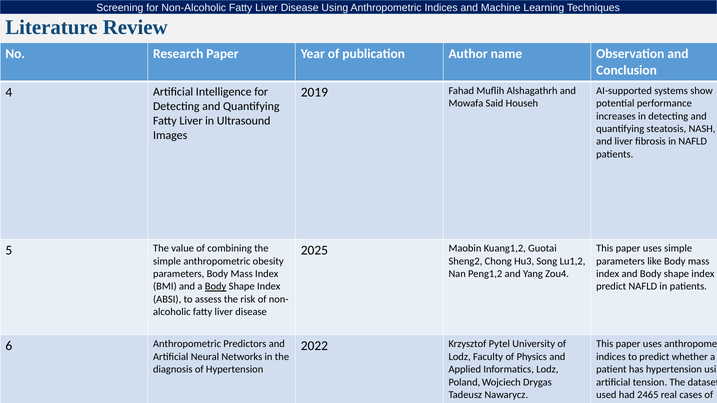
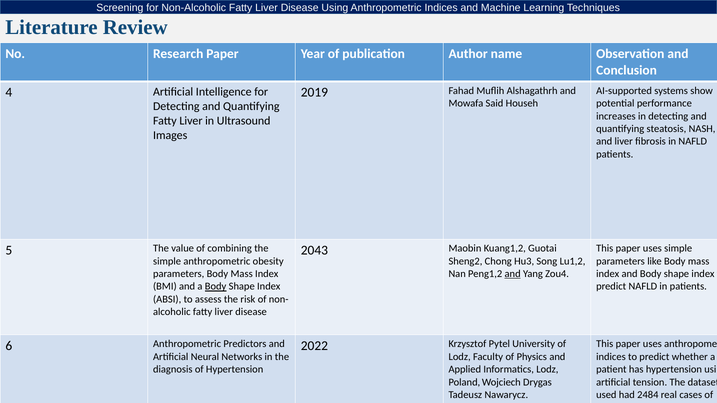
2025: 2025 -> 2043
and at (513, 274) underline: none -> present
2465: 2465 -> 2484
